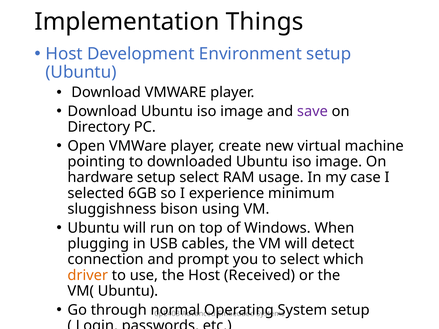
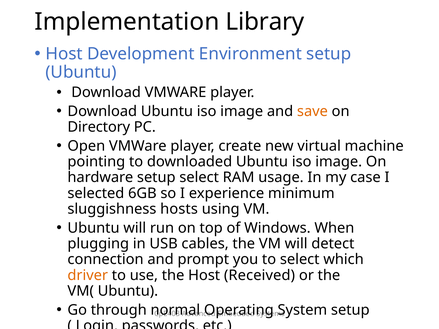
Things: Things -> Library
save colour: purple -> orange
bison: bison -> hosts
